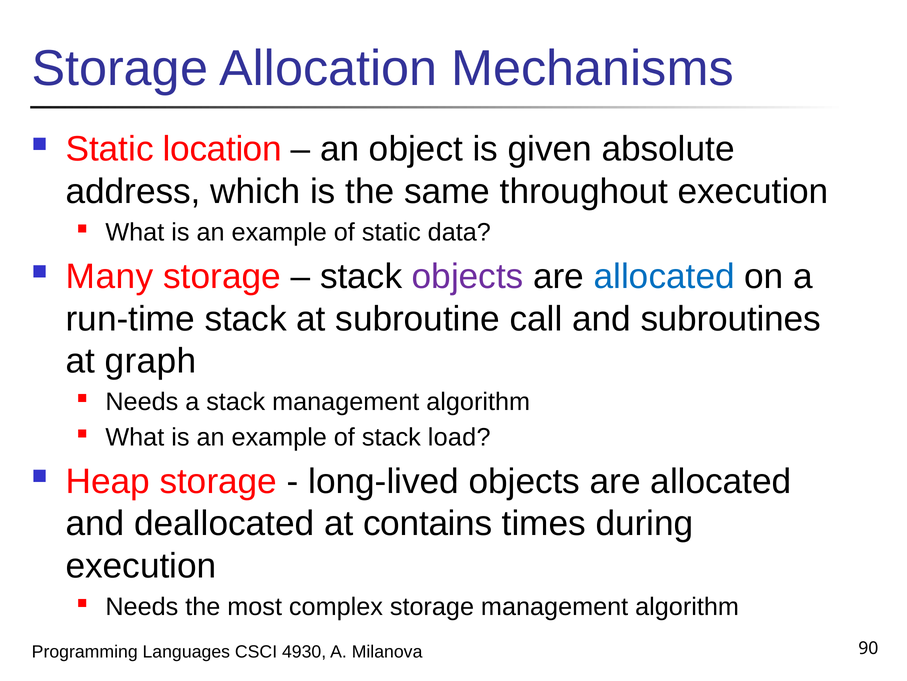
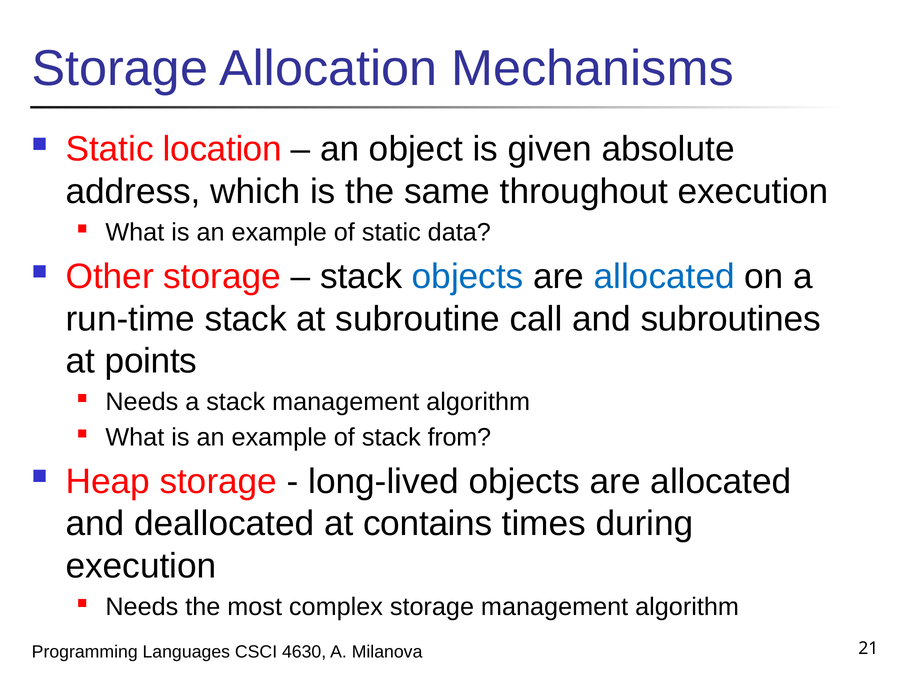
Many: Many -> Other
objects at (468, 276) colour: purple -> blue
graph: graph -> points
load: load -> from
4930: 4930 -> 4630
90: 90 -> 21
